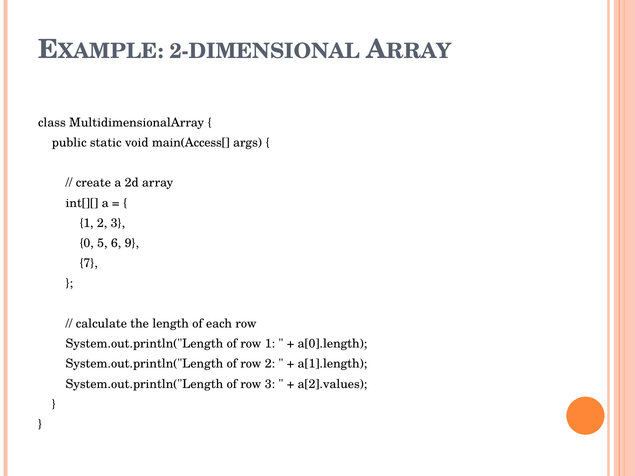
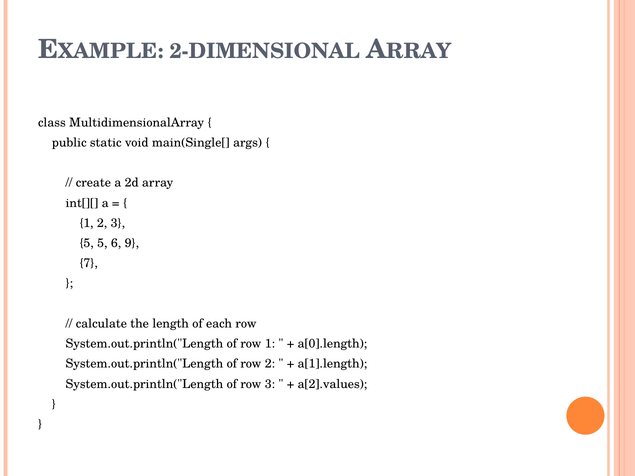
main(Access[: main(Access[ -> main(Single[
0 at (87, 243): 0 -> 5
